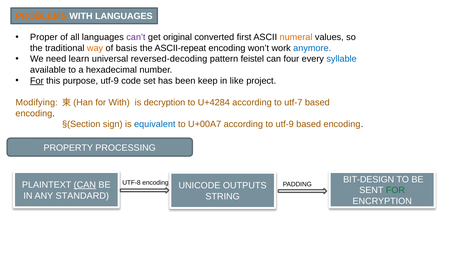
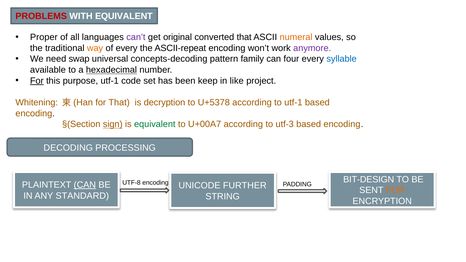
PROBLEMS colour: orange -> red
WITH LANGUAGES: LANGUAGES -> EQUIVALENT
converted first: first -> that
of basis: basis -> every
anymore colour: blue -> purple
learn: learn -> swap
reversed-decoding: reversed-decoding -> concepts-decoding
feistel: feistel -> family
hexadecimal underline: none -> present
purpose utf-9: utf-9 -> utf-1
Modifying: Modifying -> Whitening
for With: With -> That
U+4284: U+4284 -> U+5378
to utf-7: utf-7 -> utf-1
sign underline: none -> present
equivalent at (155, 124) colour: blue -> green
to utf-9: utf-9 -> utf-3
PROPERTY: PROPERTY -> DECODING
OUTPUTS: OUTPUTS -> FURTHER
FOR at (395, 190) colour: green -> orange
